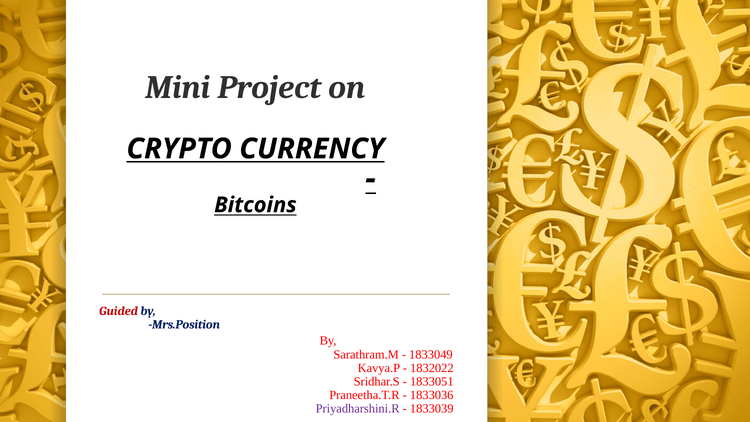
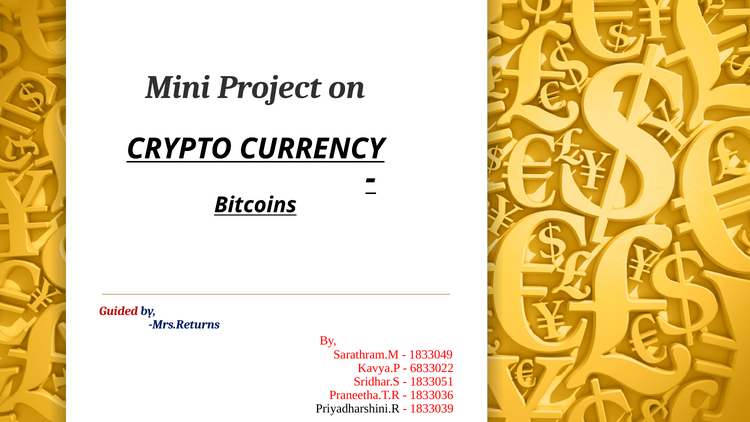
Mrs.Position: Mrs.Position -> Mrs.Returns
1832022: 1832022 -> 6833022
Priyadharshini.R colour: purple -> black
